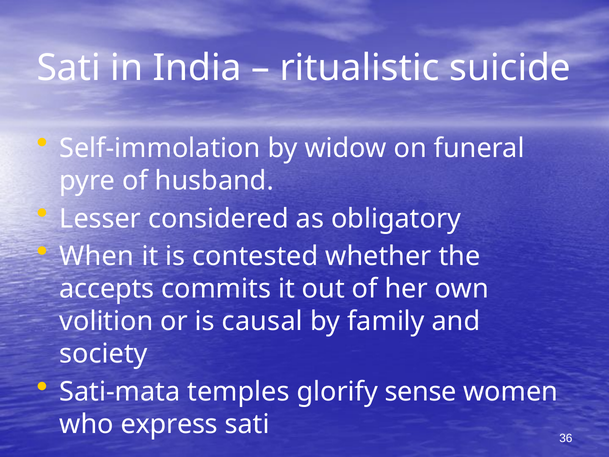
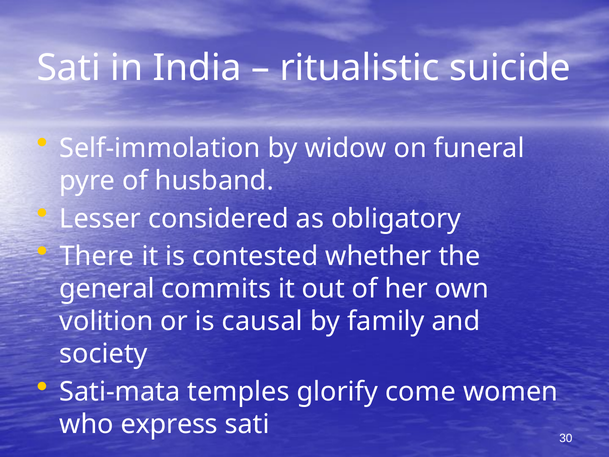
When: When -> There
accepts: accepts -> general
sense: sense -> come
36: 36 -> 30
